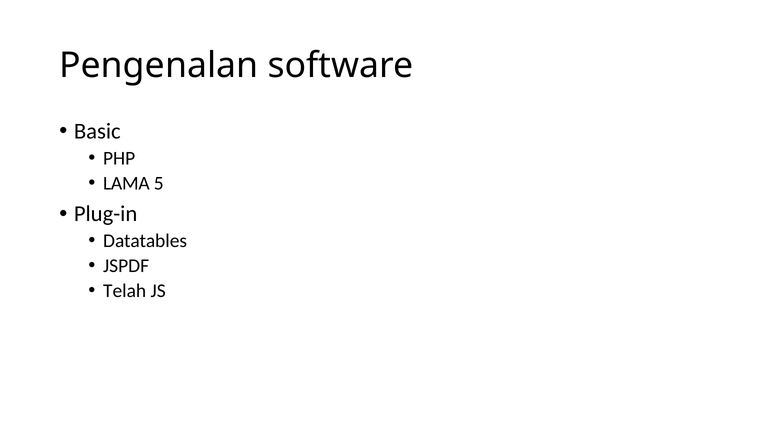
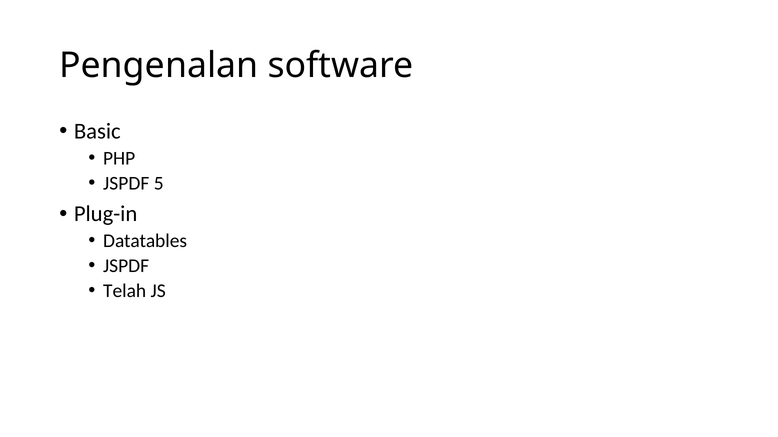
LAMA at (126, 183): LAMA -> JSPDF
